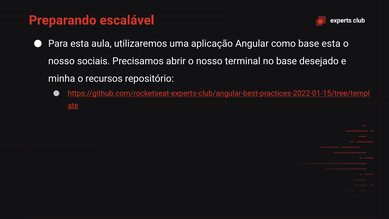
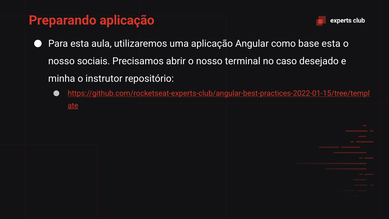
Preparando escalável: escalável -> aplicação
no base: base -> caso
recursos: recursos -> instrutor
